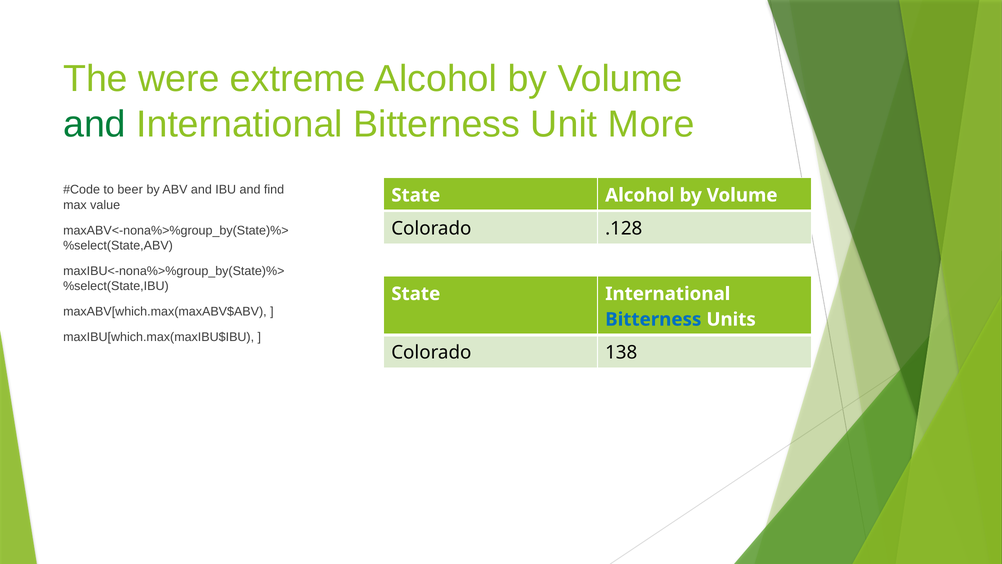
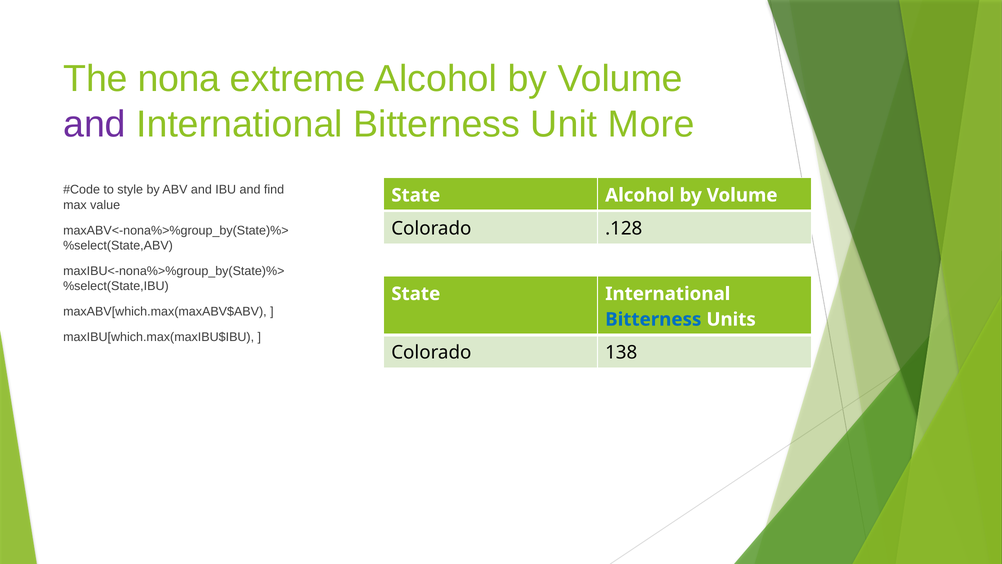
were: were -> nona
and at (94, 124) colour: green -> purple
beer: beer -> style
